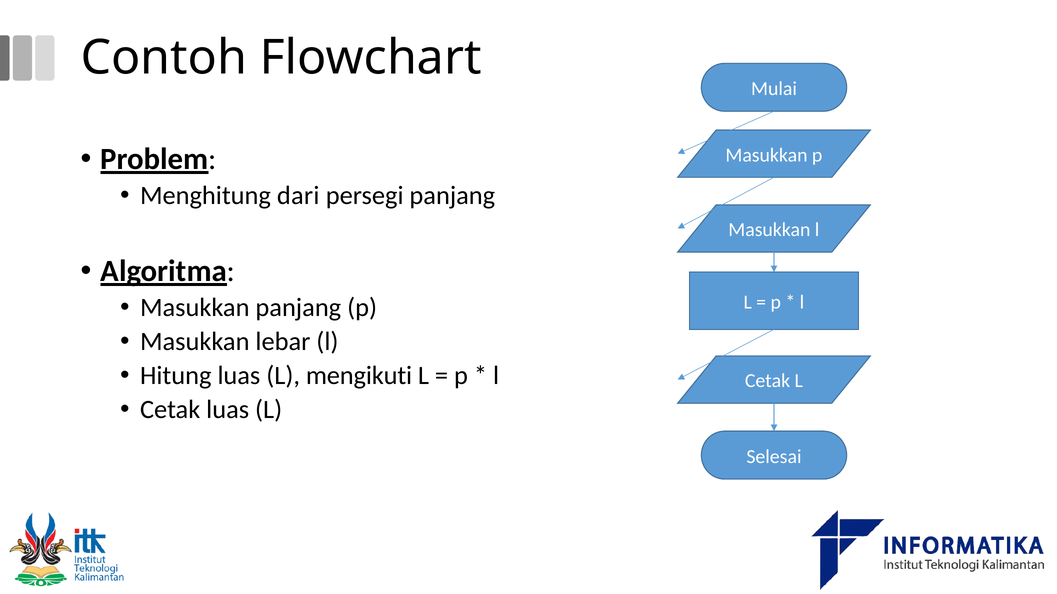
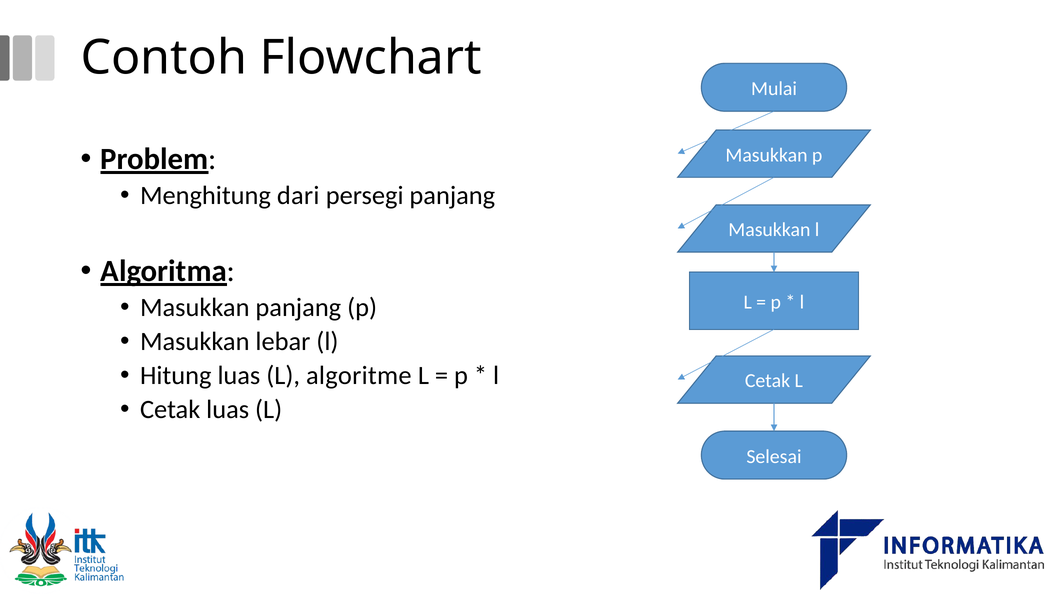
mengikuti: mengikuti -> algoritme
